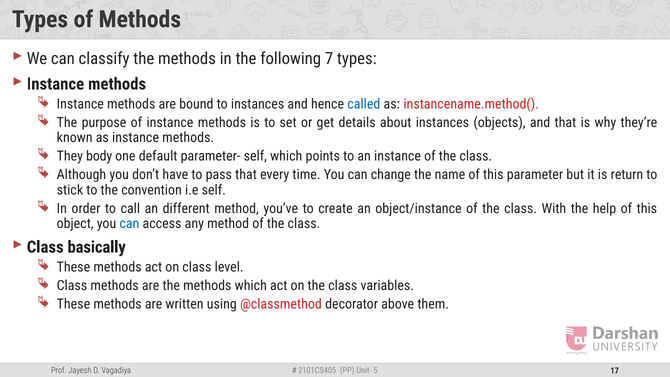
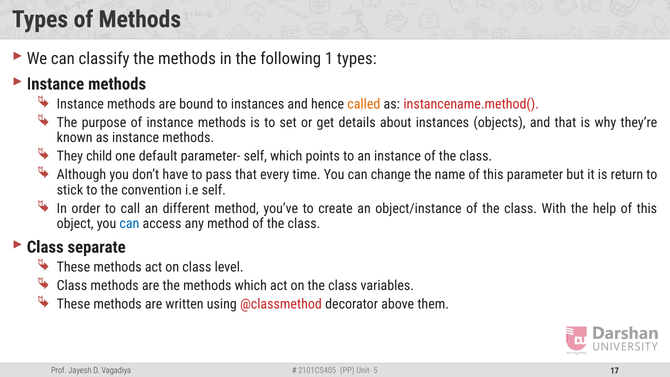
7: 7 -> 1
called colour: blue -> orange
body: body -> child
basically: basically -> separate
